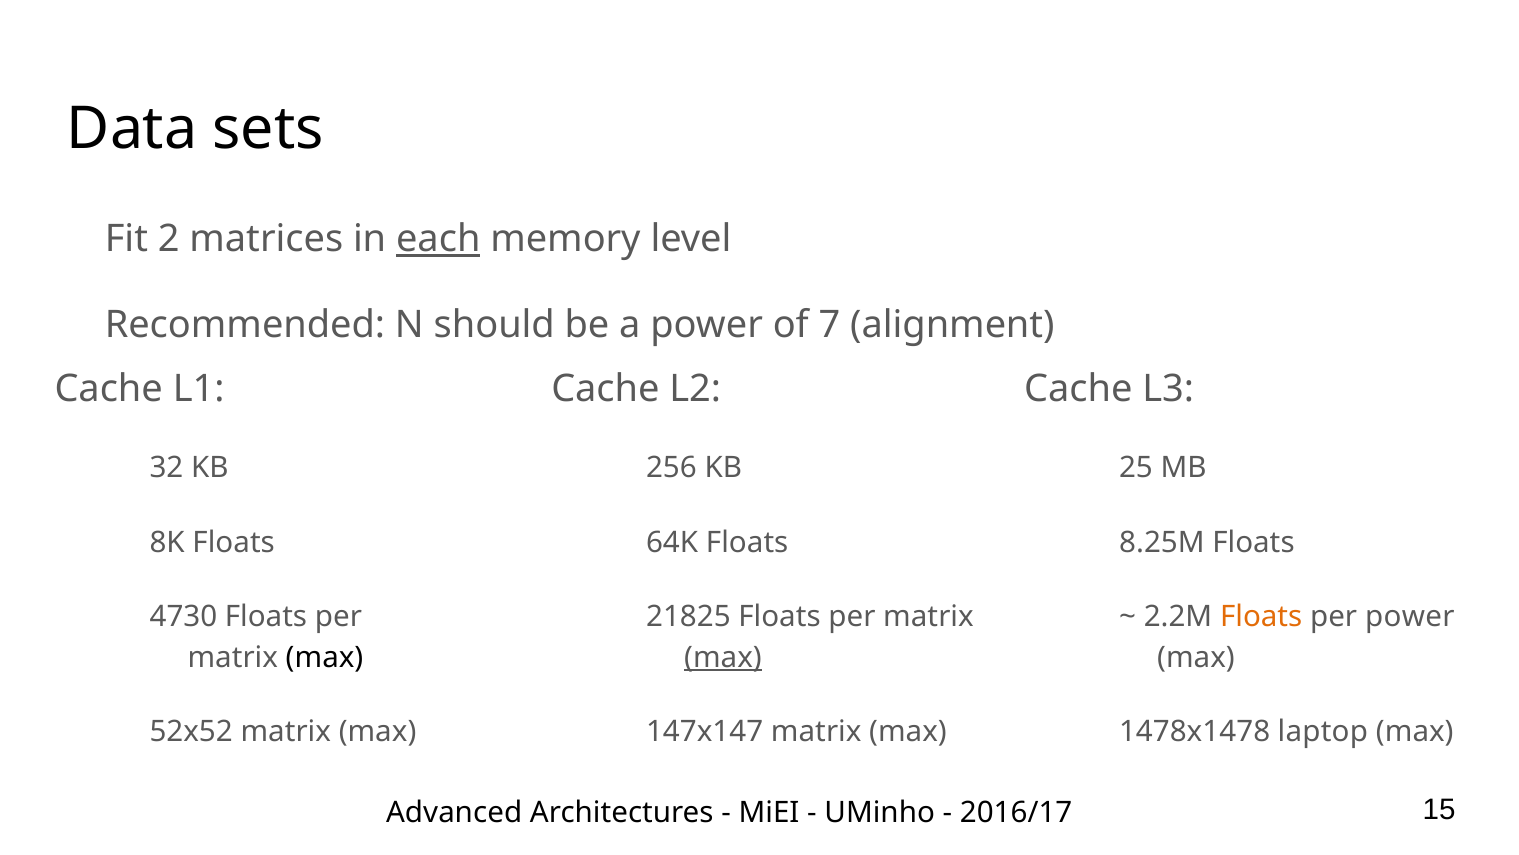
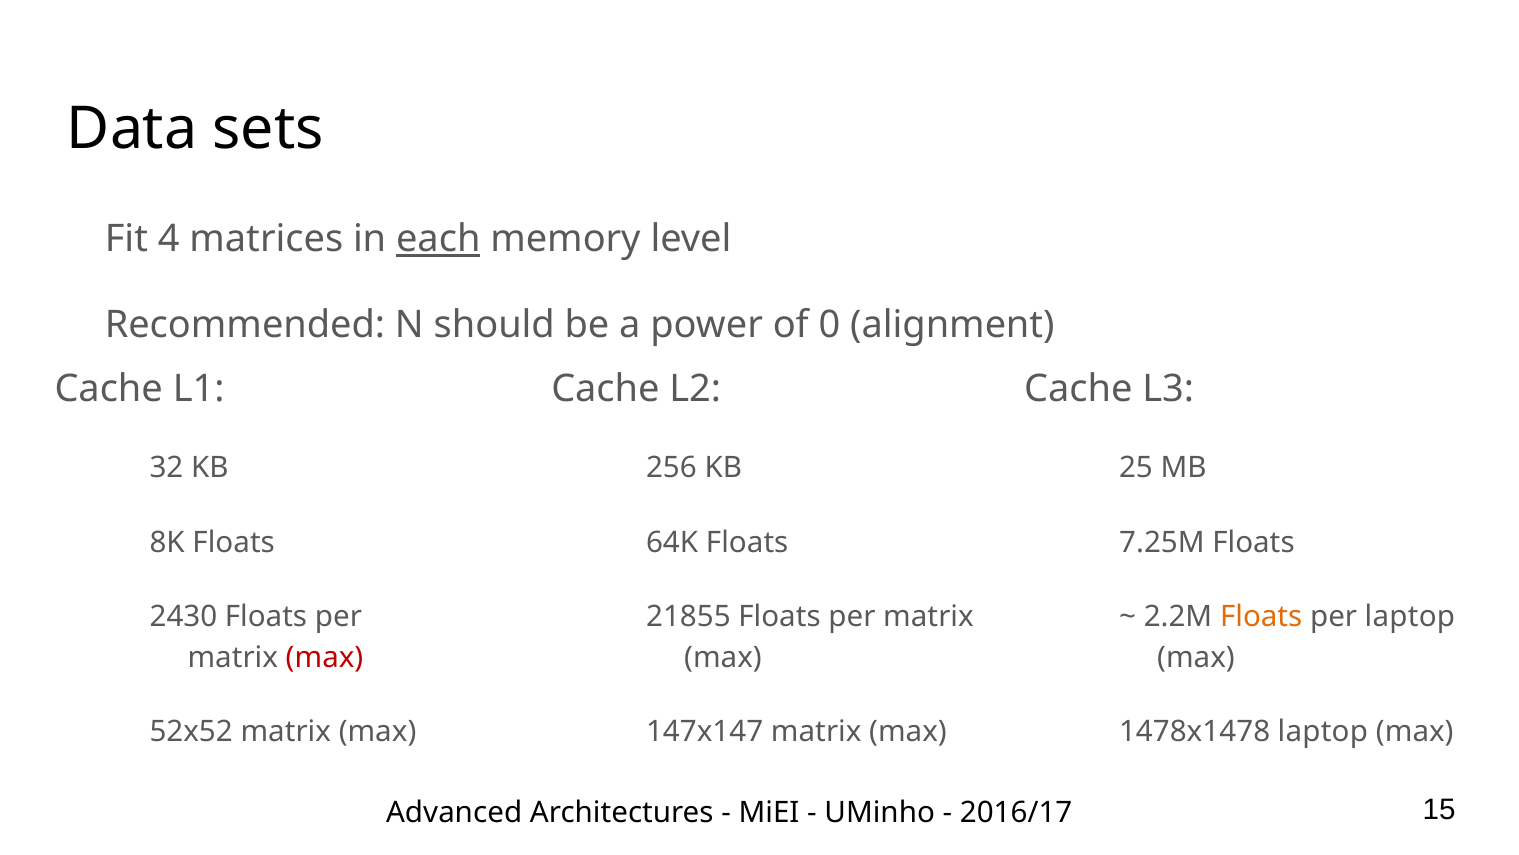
2: 2 -> 4
7: 7 -> 0
8.25M: 8.25M -> 7.25M
4730: 4730 -> 2430
21825: 21825 -> 21855
per power: power -> laptop
max at (325, 657) colour: black -> red
max at (723, 657) underline: present -> none
